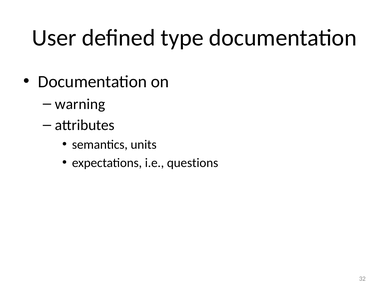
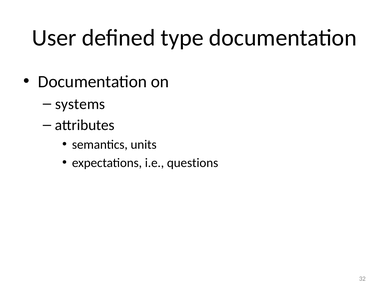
warning: warning -> systems
